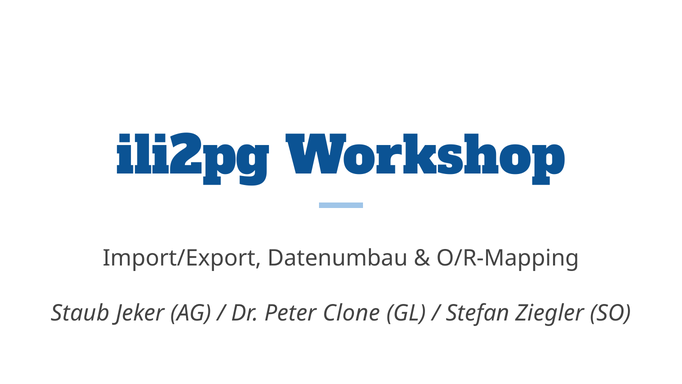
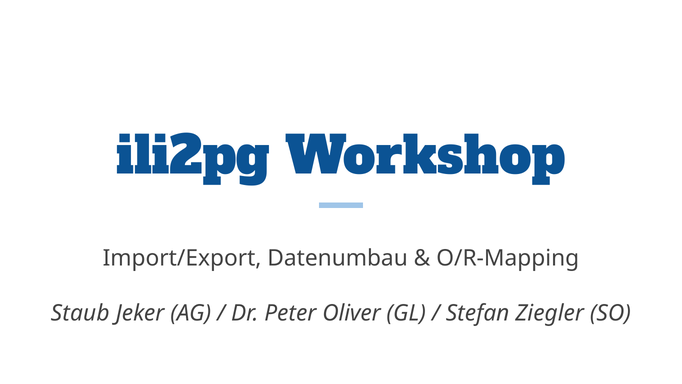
Clone: Clone -> Oliver
